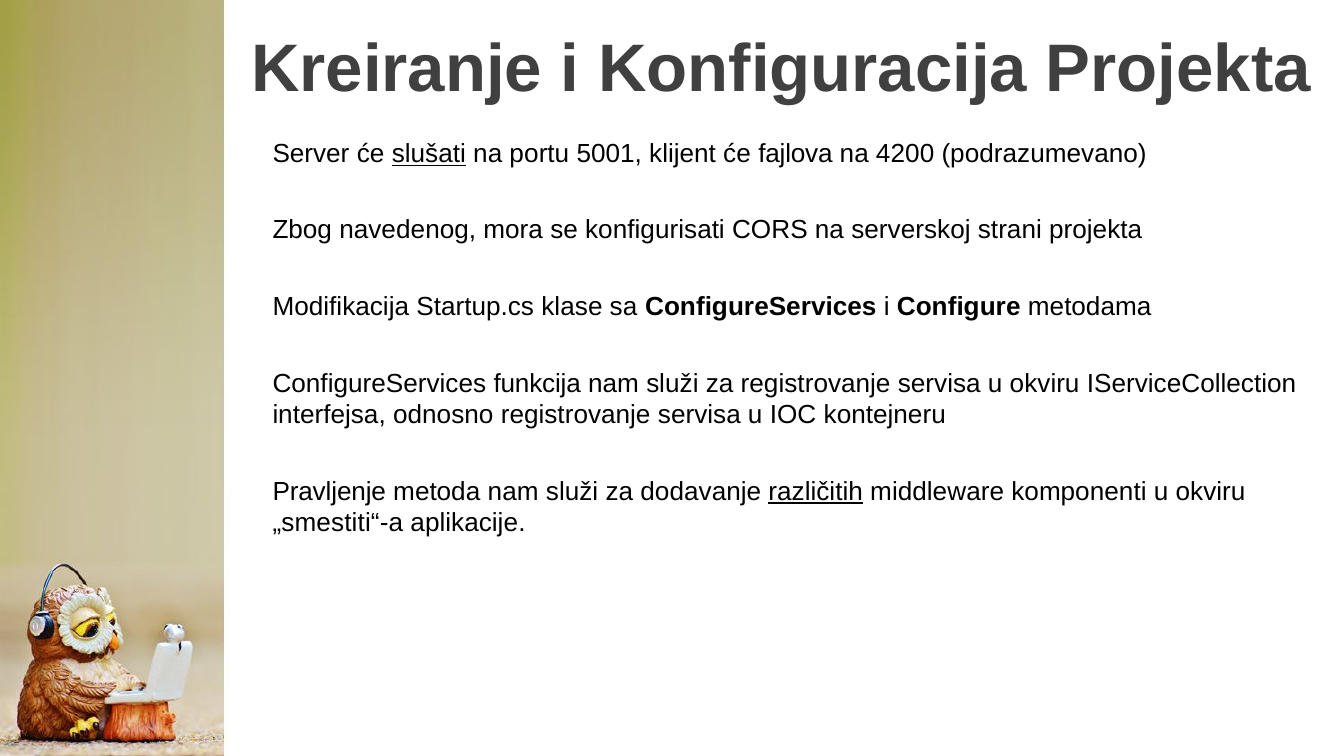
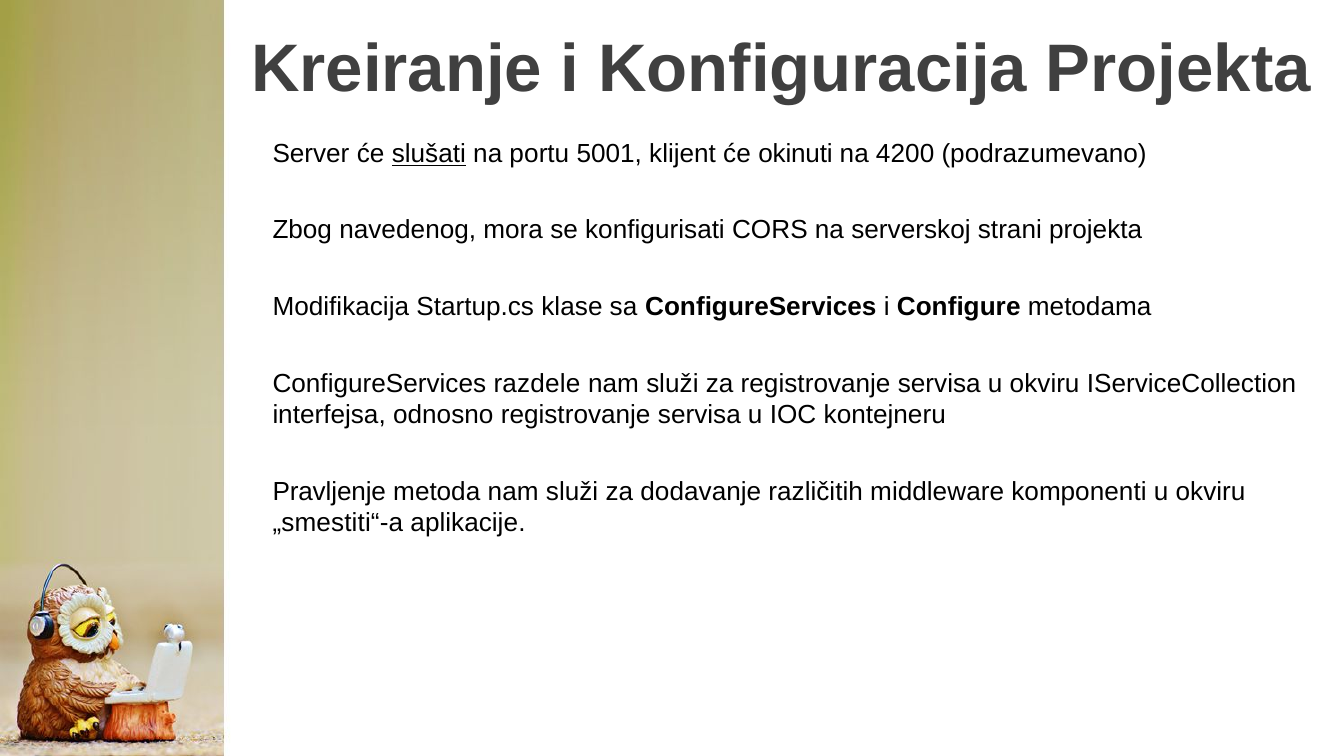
fajlova: fajlova -> okinuti
funkcija: funkcija -> razdele
različitih underline: present -> none
